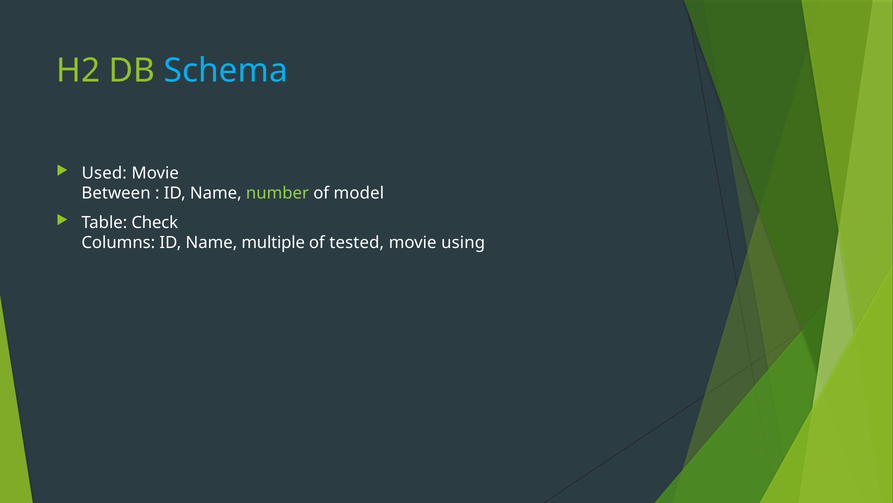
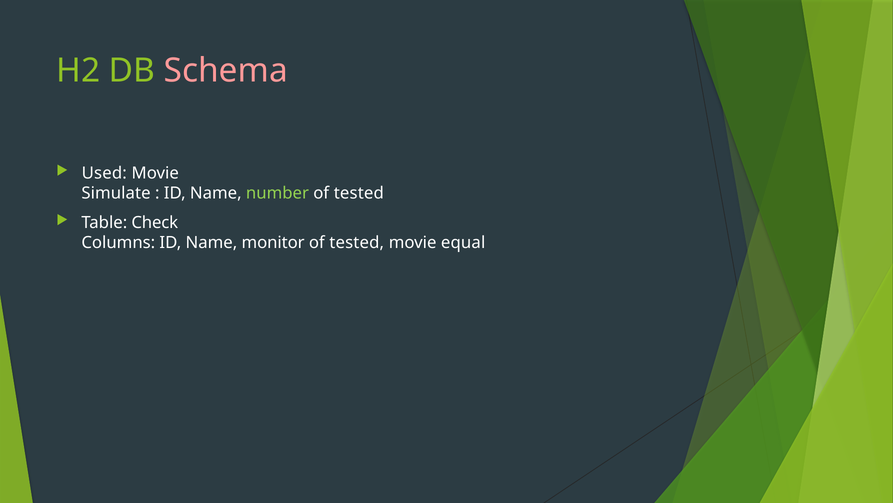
Schema colour: light blue -> pink
Between: Between -> Simulate
model at (359, 193): model -> tested
multiple: multiple -> monitor
using: using -> equal
